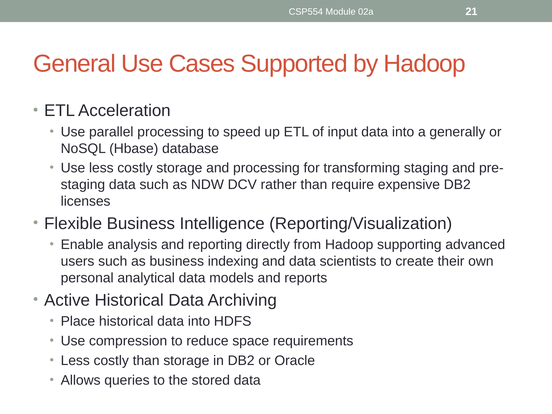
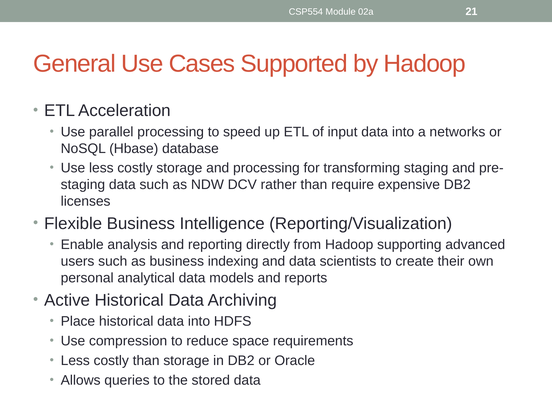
generally: generally -> networks
